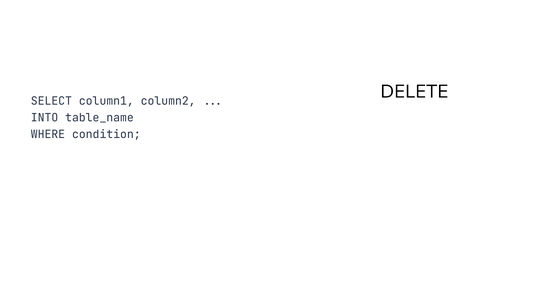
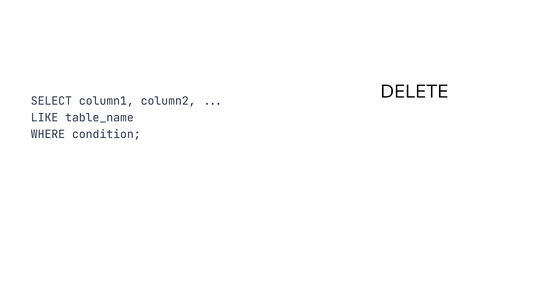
INTO: INTO -> LIKE
